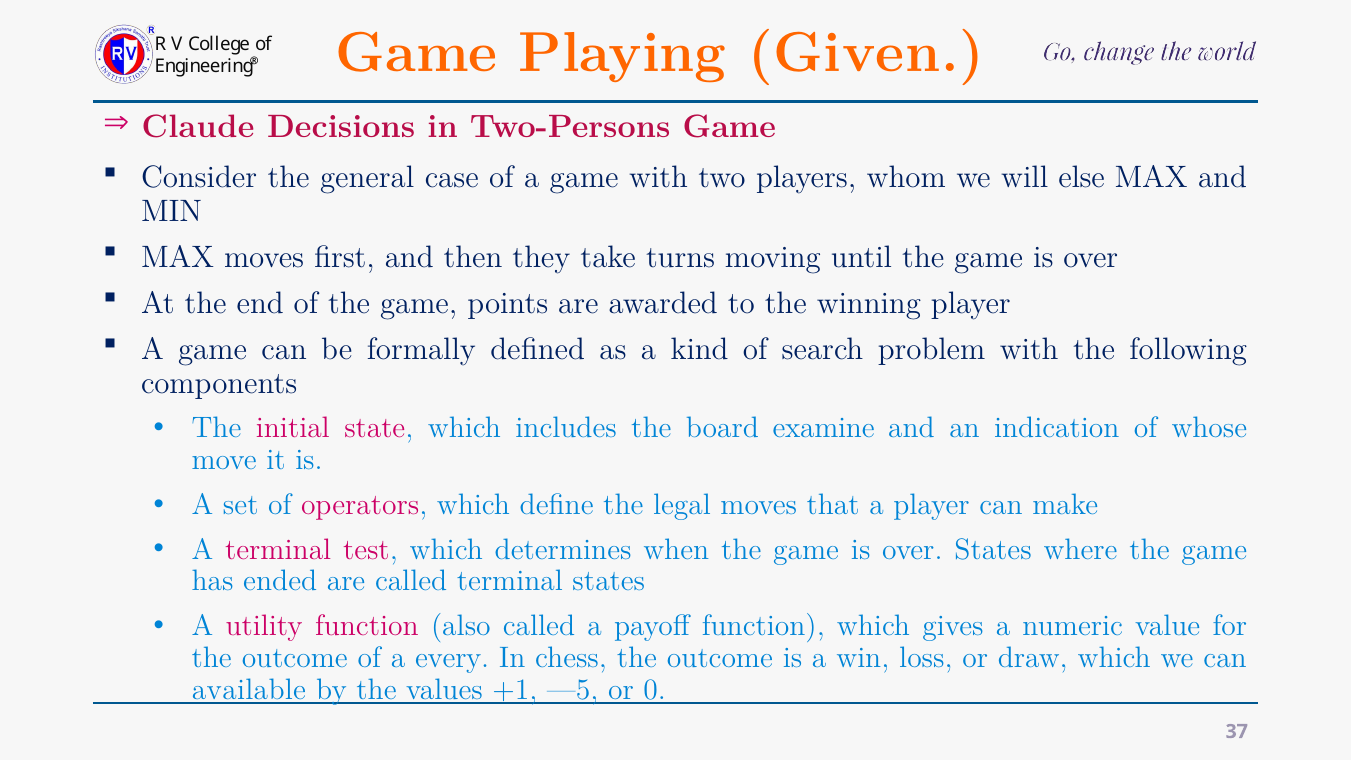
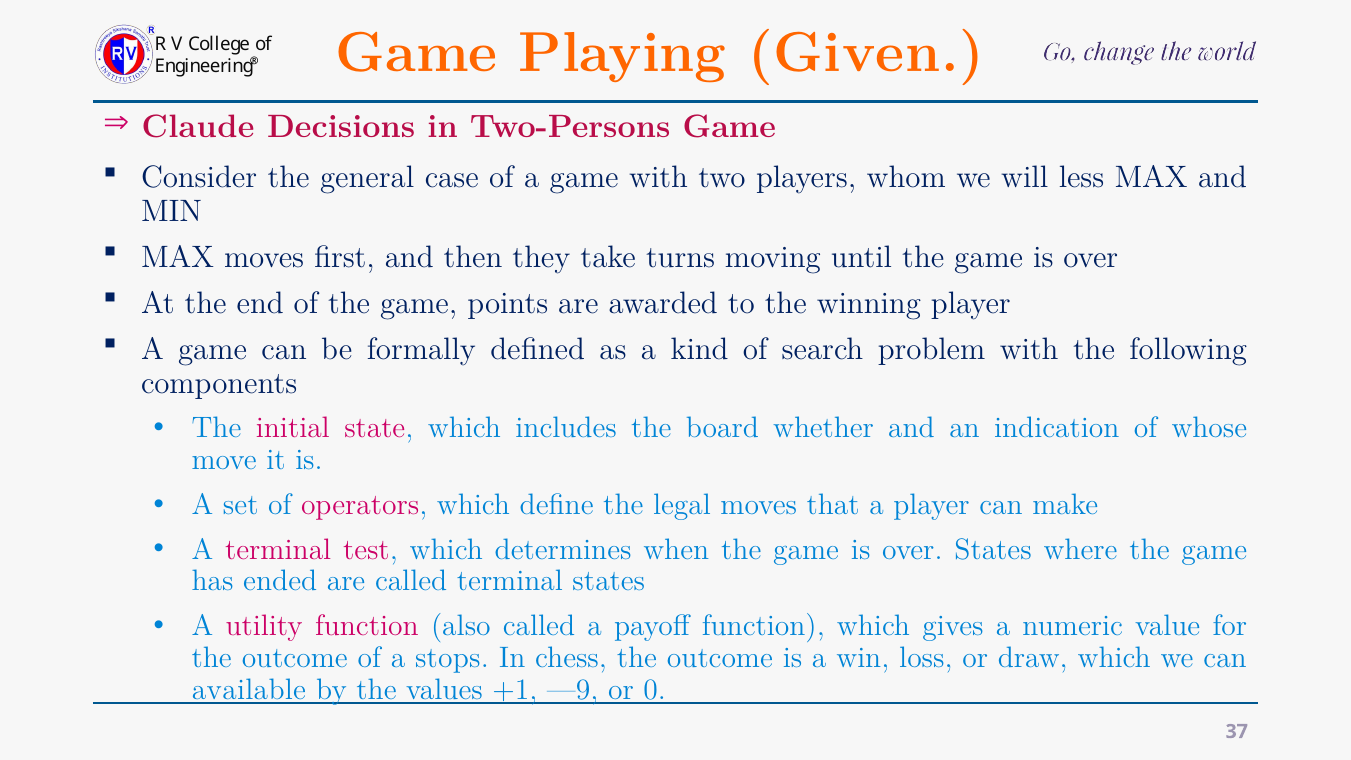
else: else -> less
examine: examine -> whether
every: every -> stops
—5: —5 -> —9
